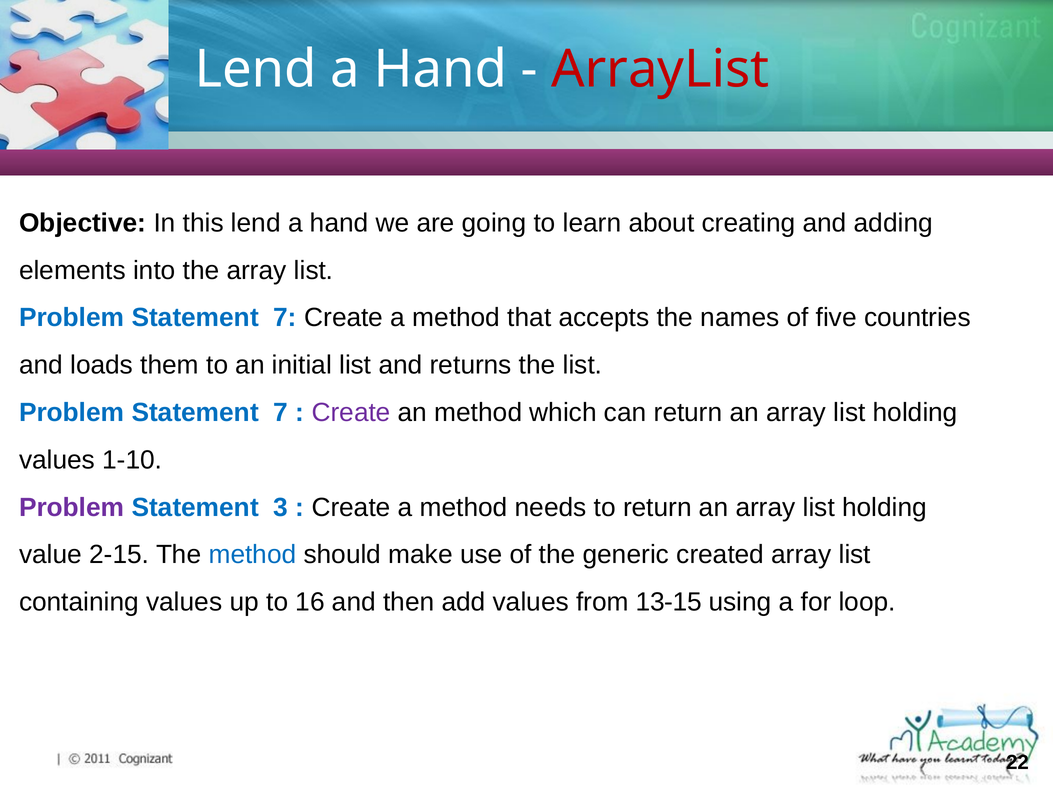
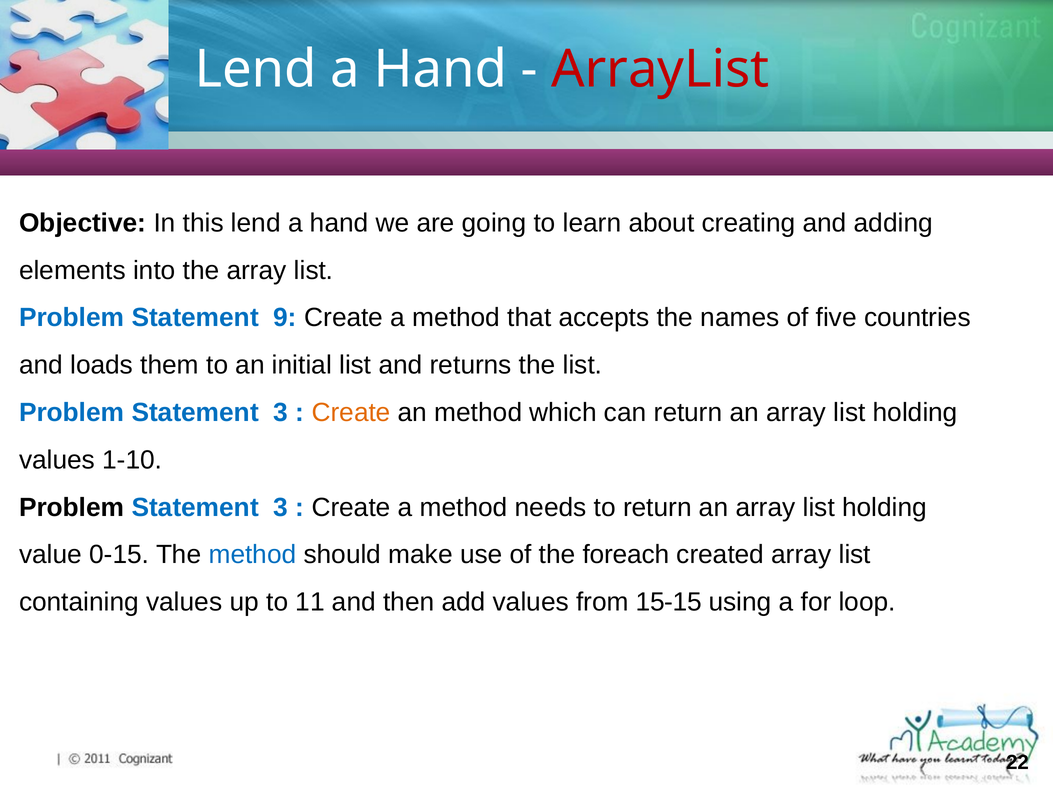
7 at (285, 318): 7 -> 9
7 at (281, 412): 7 -> 3
Create at (351, 412) colour: purple -> orange
Problem at (72, 507) colour: purple -> black
2-15: 2-15 -> 0-15
generic: generic -> foreach
16: 16 -> 11
13-15: 13-15 -> 15-15
